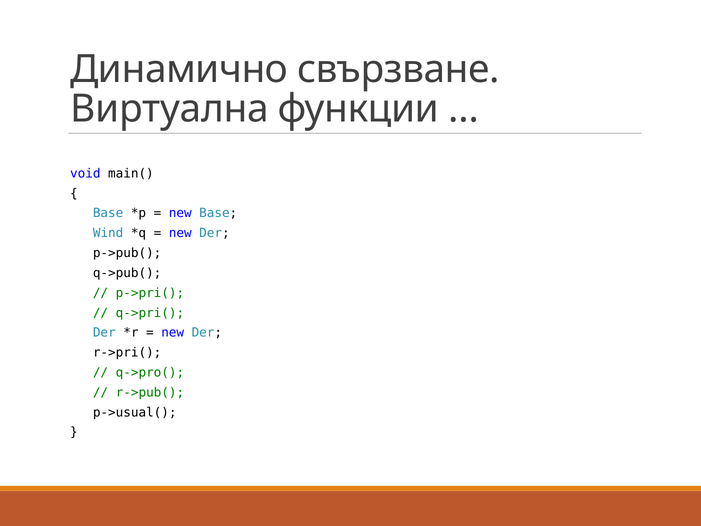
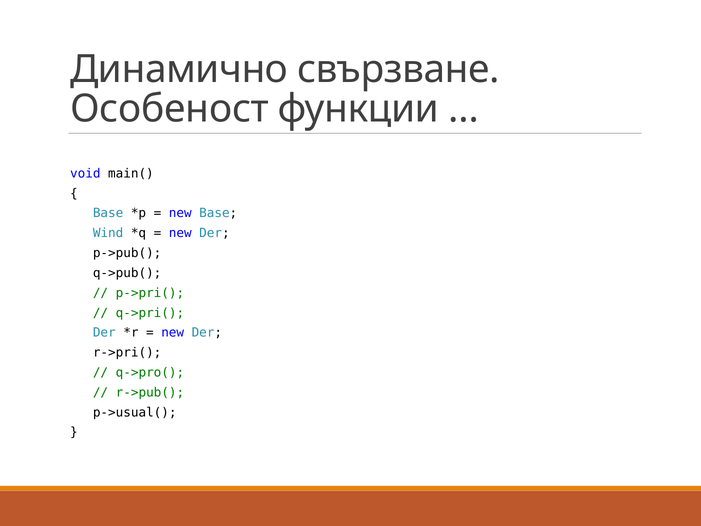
Виртуална: Виртуална -> Особеност
